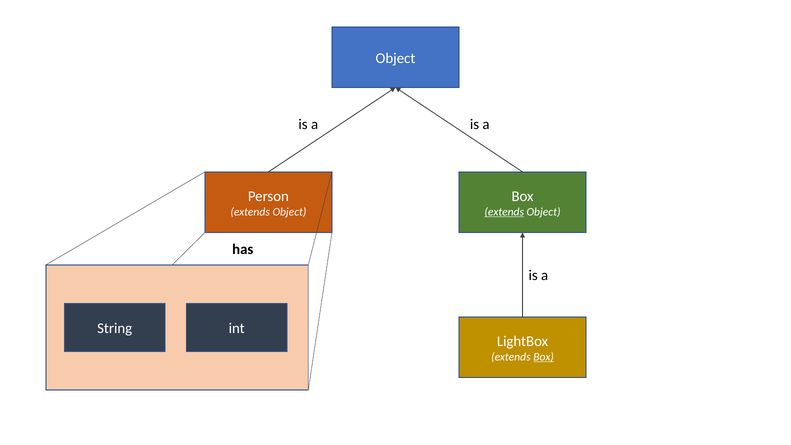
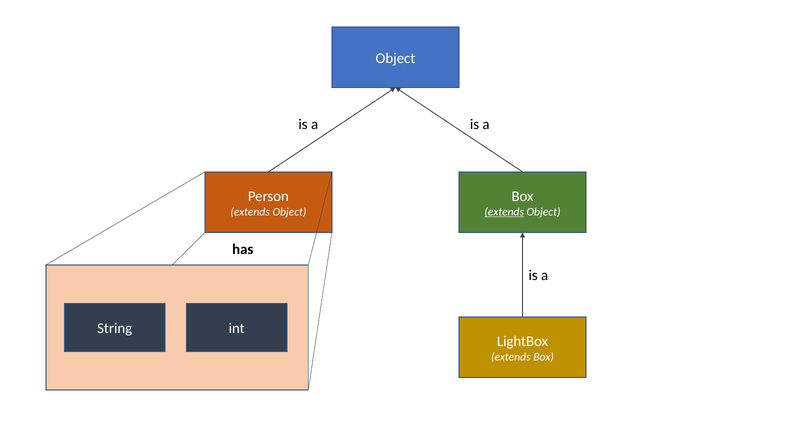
Box at (544, 357) underline: present -> none
